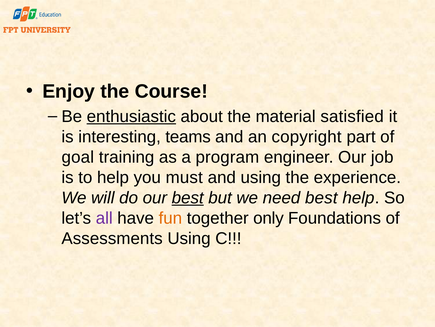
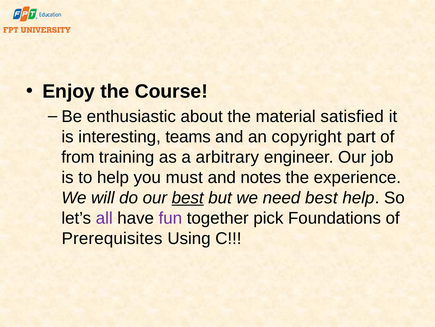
enthusiastic underline: present -> none
goal: goal -> from
program: program -> arbitrary
and using: using -> notes
fun colour: orange -> purple
only: only -> pick
Assessments: Assessments -> Prerequisites
